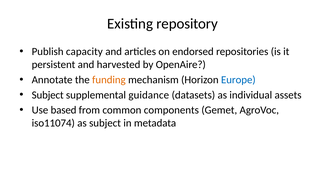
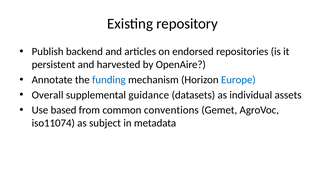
capacity: capacity -> backend
funding colour: orange -> blue
Subject at (48, 95): Subject -> Overall
components: components -> conventions
